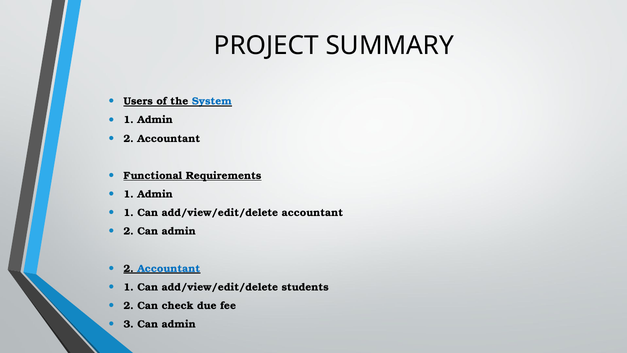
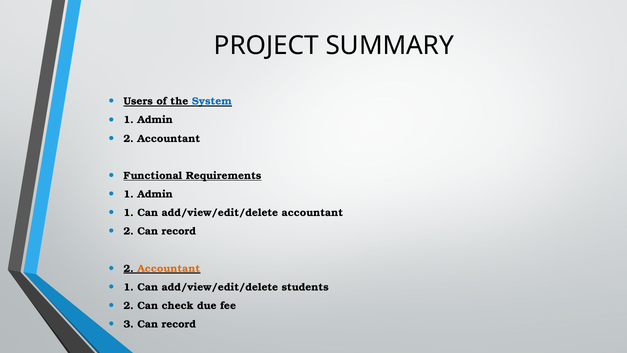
2 Can admin: admin -> record
Accountant at (169, 268) colour: blue -> orange
3 Can admin: admin -> record
